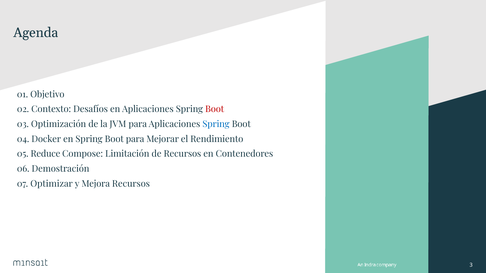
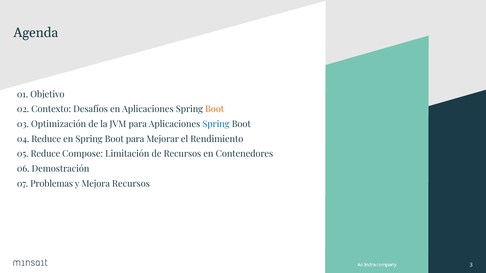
Boot at (215, 109) colour: red -> orange
04 Docker: Docker -> Reduce
Optimizar: Optimizar -> Problemas
